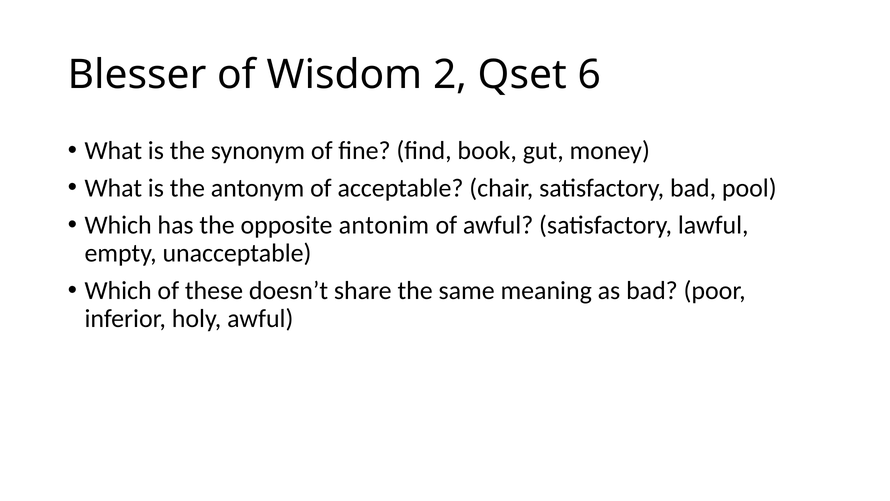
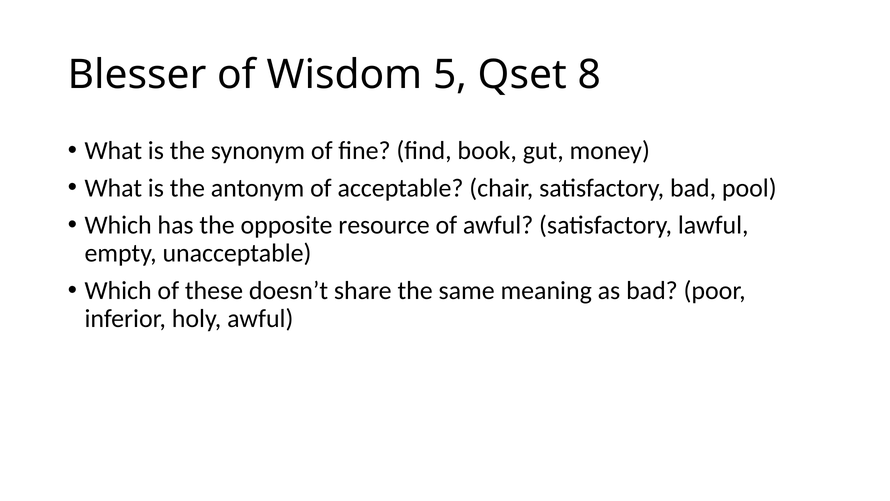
2: 2 -> 5
6: 6 -> 8
antonim: antonim -> resource
